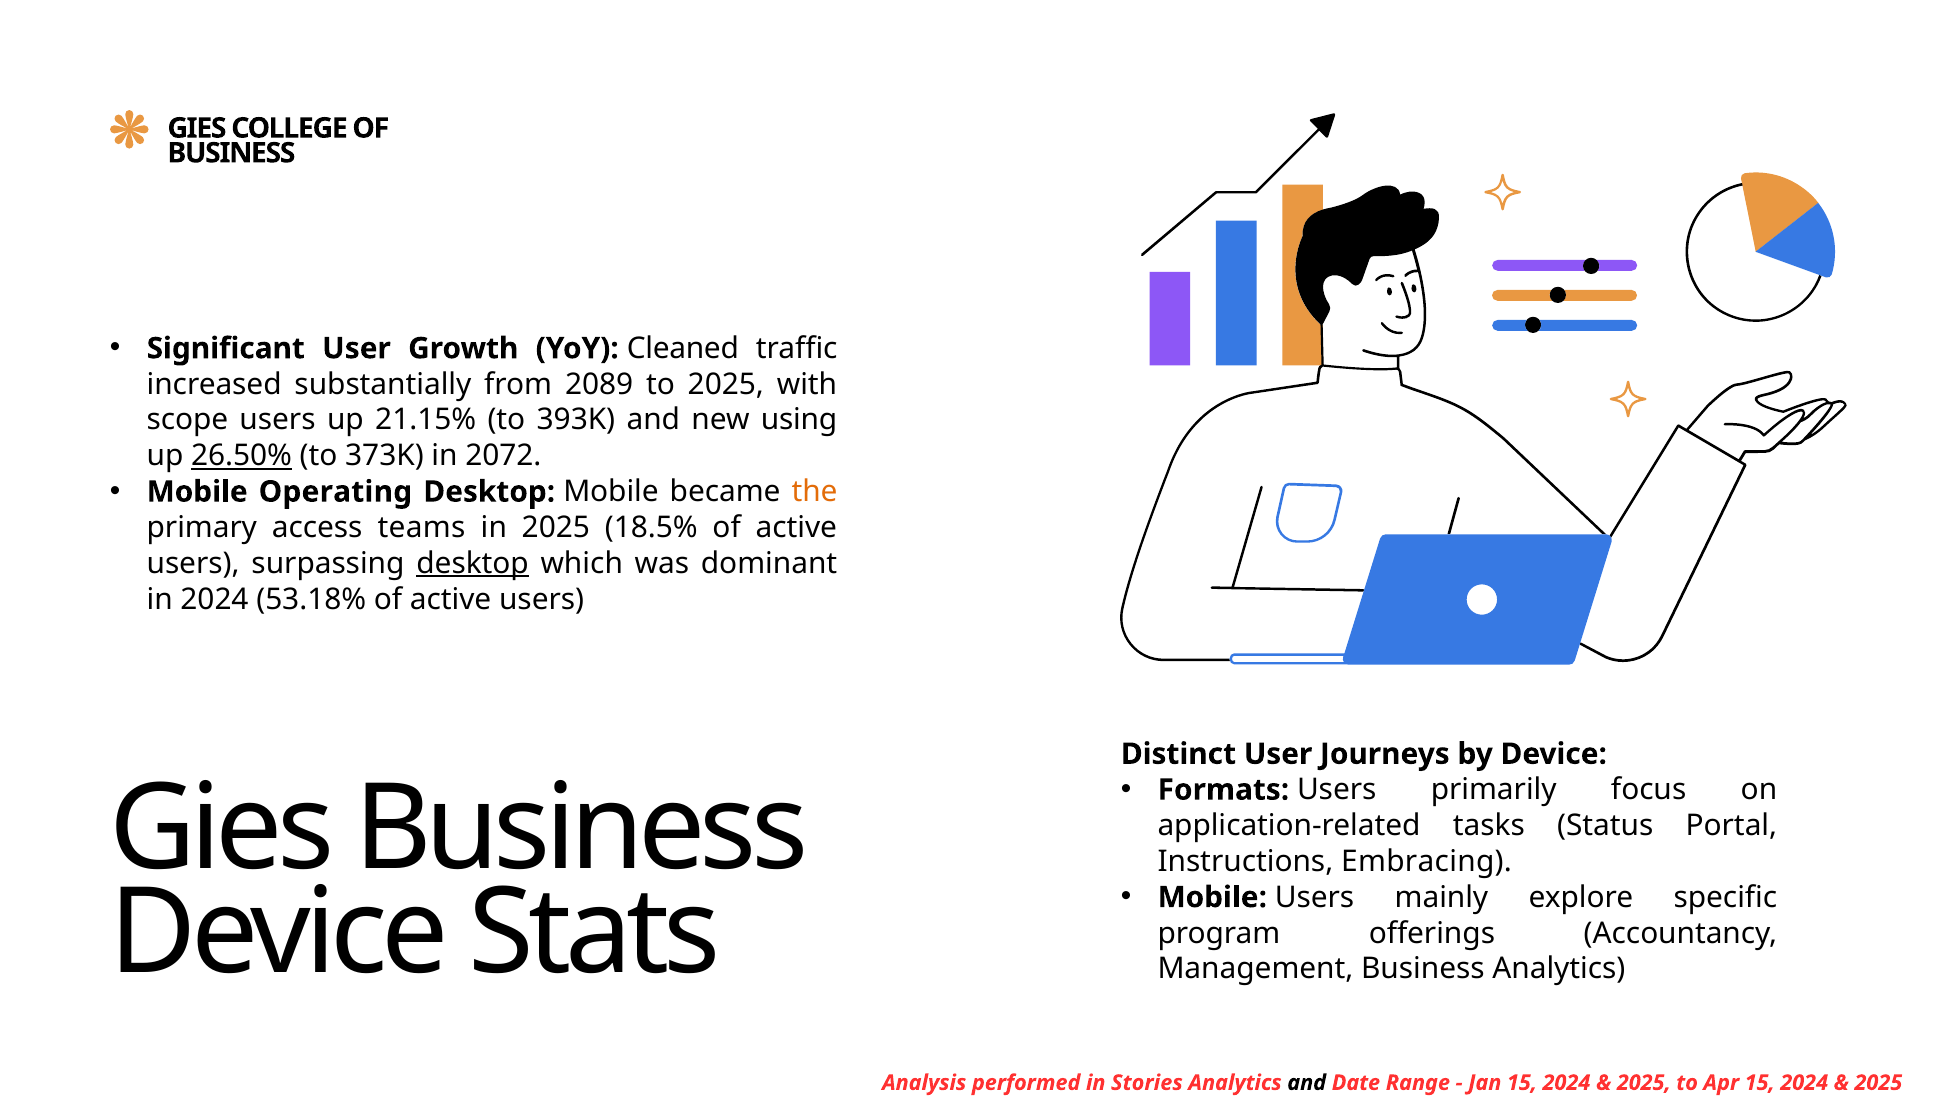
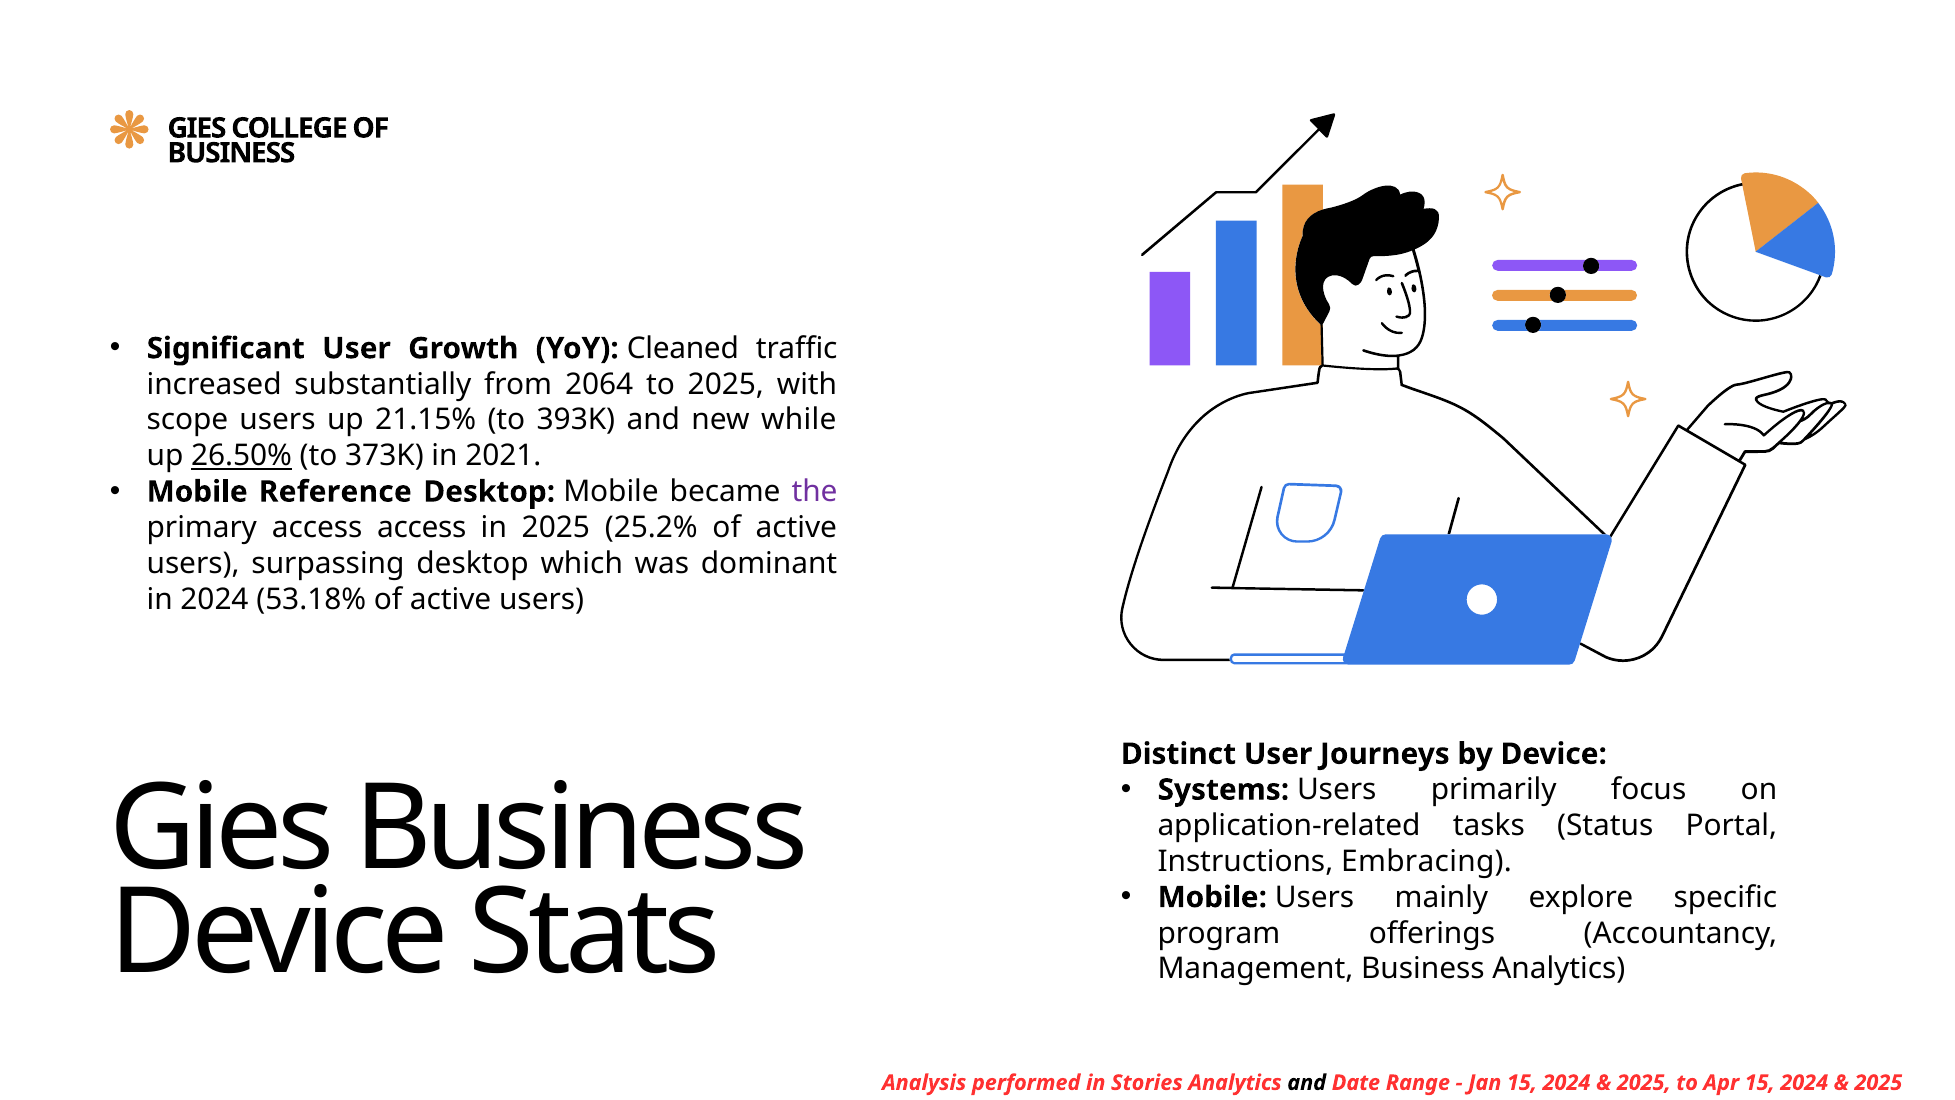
2089: 2089 -> 2064
using: using -> while
2072: 2072 -> 2021
Operating: Operating -> Reference
the colour: orange -> purple
access teams: teams -> access
18.5%: 18.5% -> 25.2%
desktop at (473, 563) underline: present -> none
Formats: Formats -> Systems
